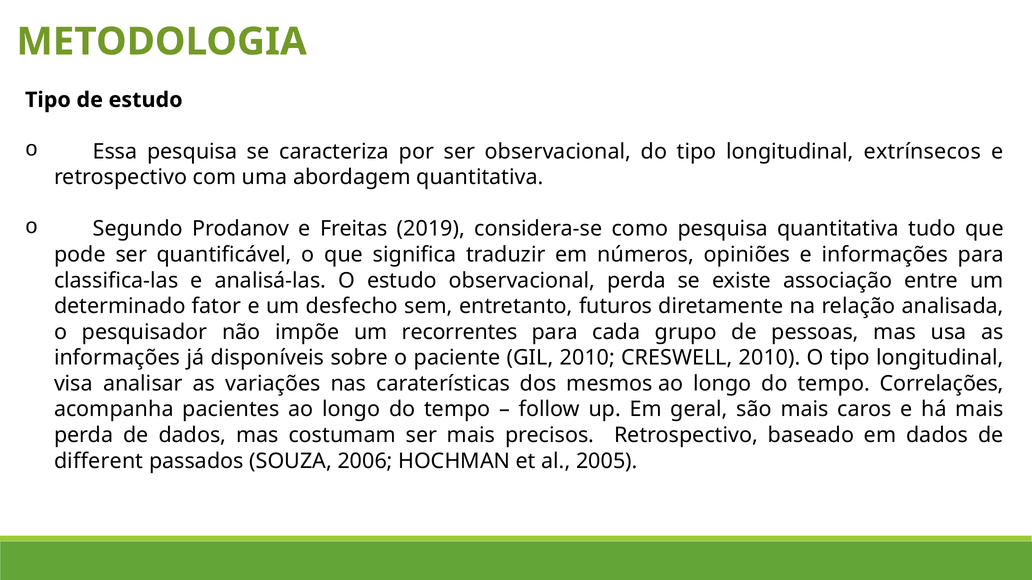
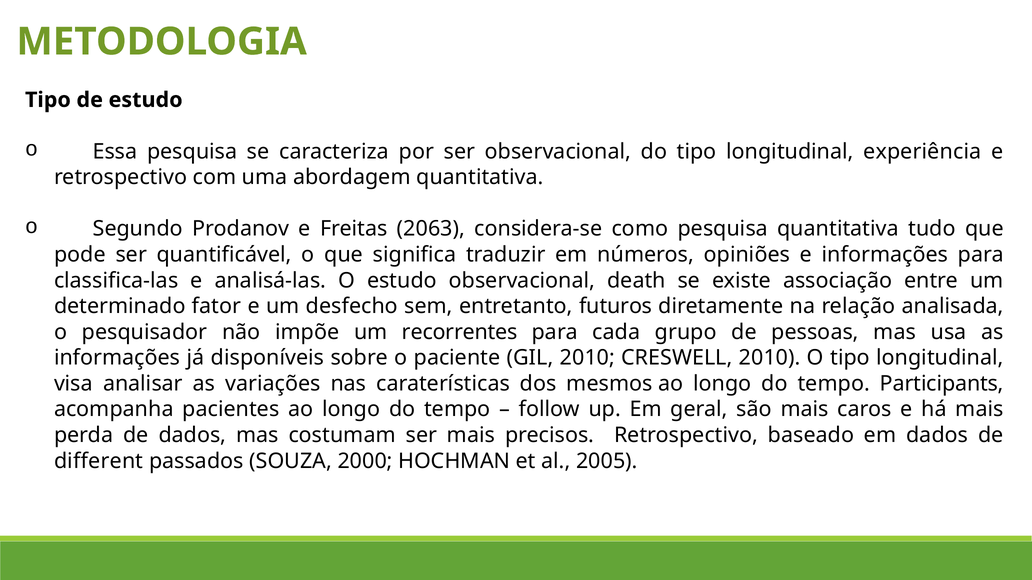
extrínsecos: extrínsecos -> experiência
2019: 2019 -> 2063
observacional perda: perda -> death
Correlações: Correlações -> Participants
2006: 2006 -> 2000
